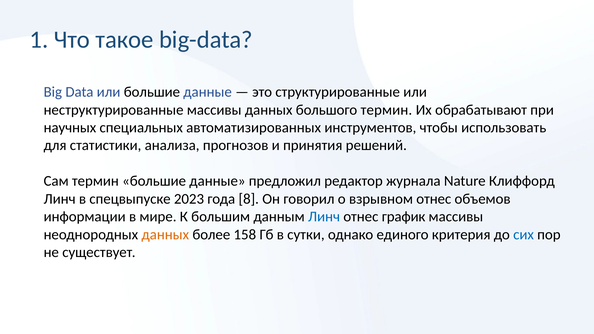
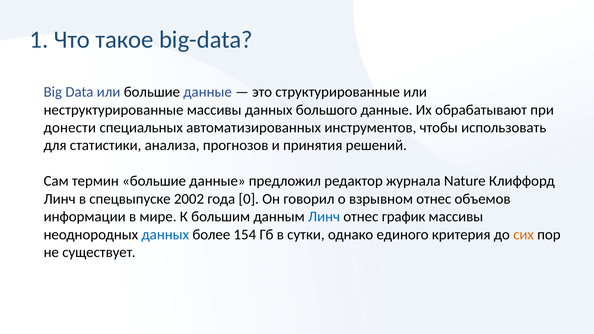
большого термин: термин -> данные
научных: научных -> донести
2023: 2023 -> 2002
8: 8 -> 0
данных at (165, 235) colour: orange -> blue
158: 158 -> 154
сих colour: blue -> orange
